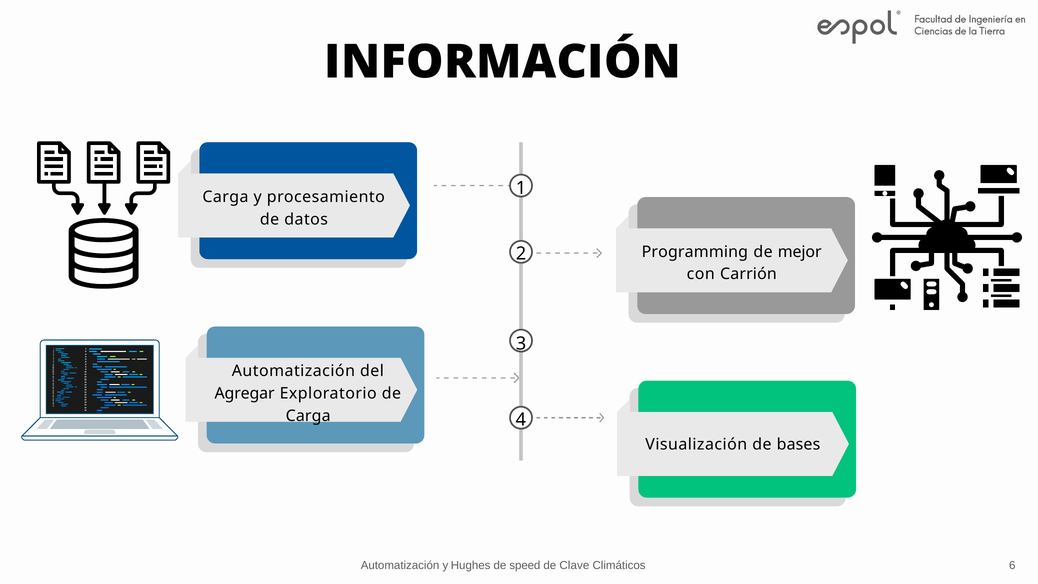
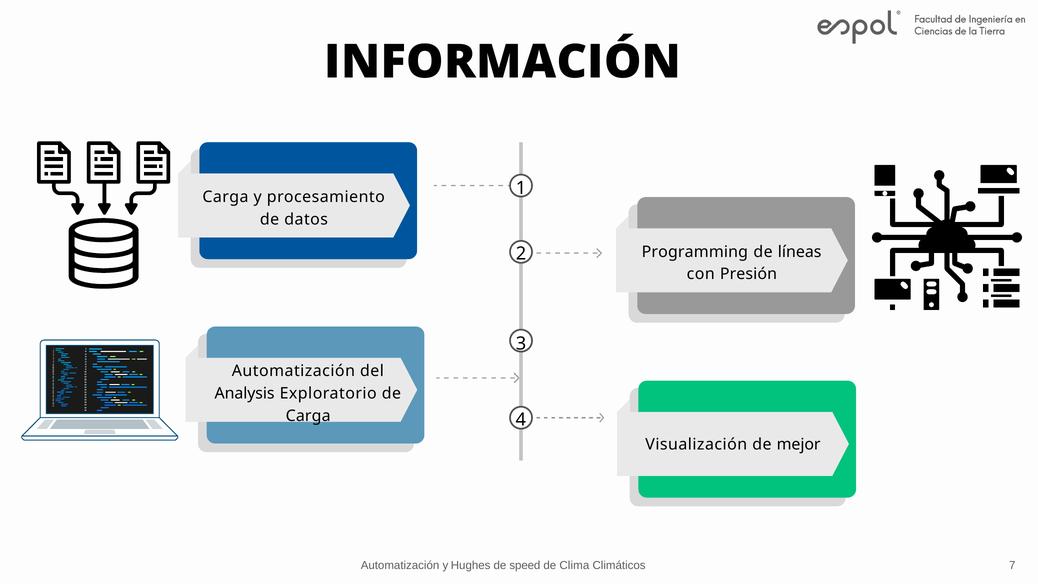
mejor: mejor -> líneas
Carrión: Carrión -> Presión
Agregar: Agregar -> Analysis
bases: bases -> mejor
Clave: Clave -> Clima
6: 6 -> 7
